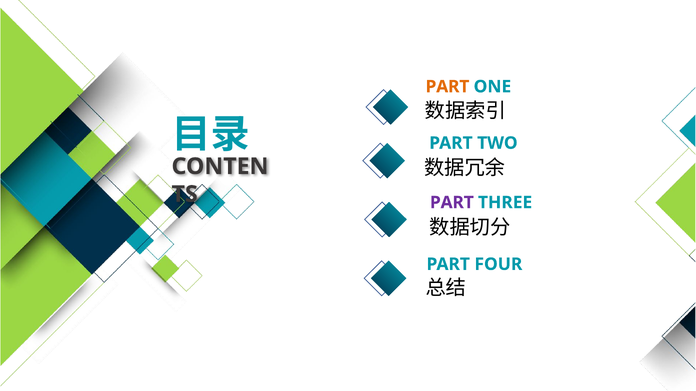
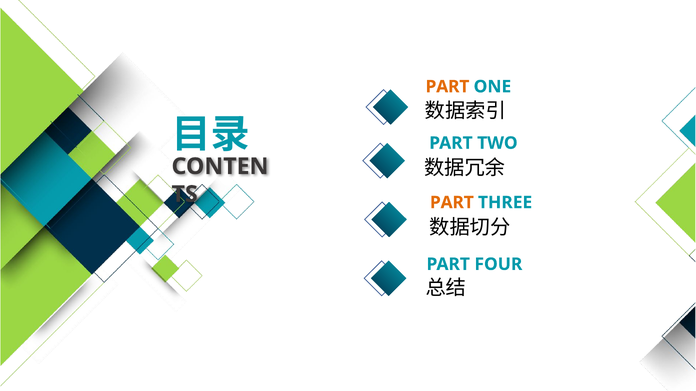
PART at (452, 203) colour: purple -> orange
